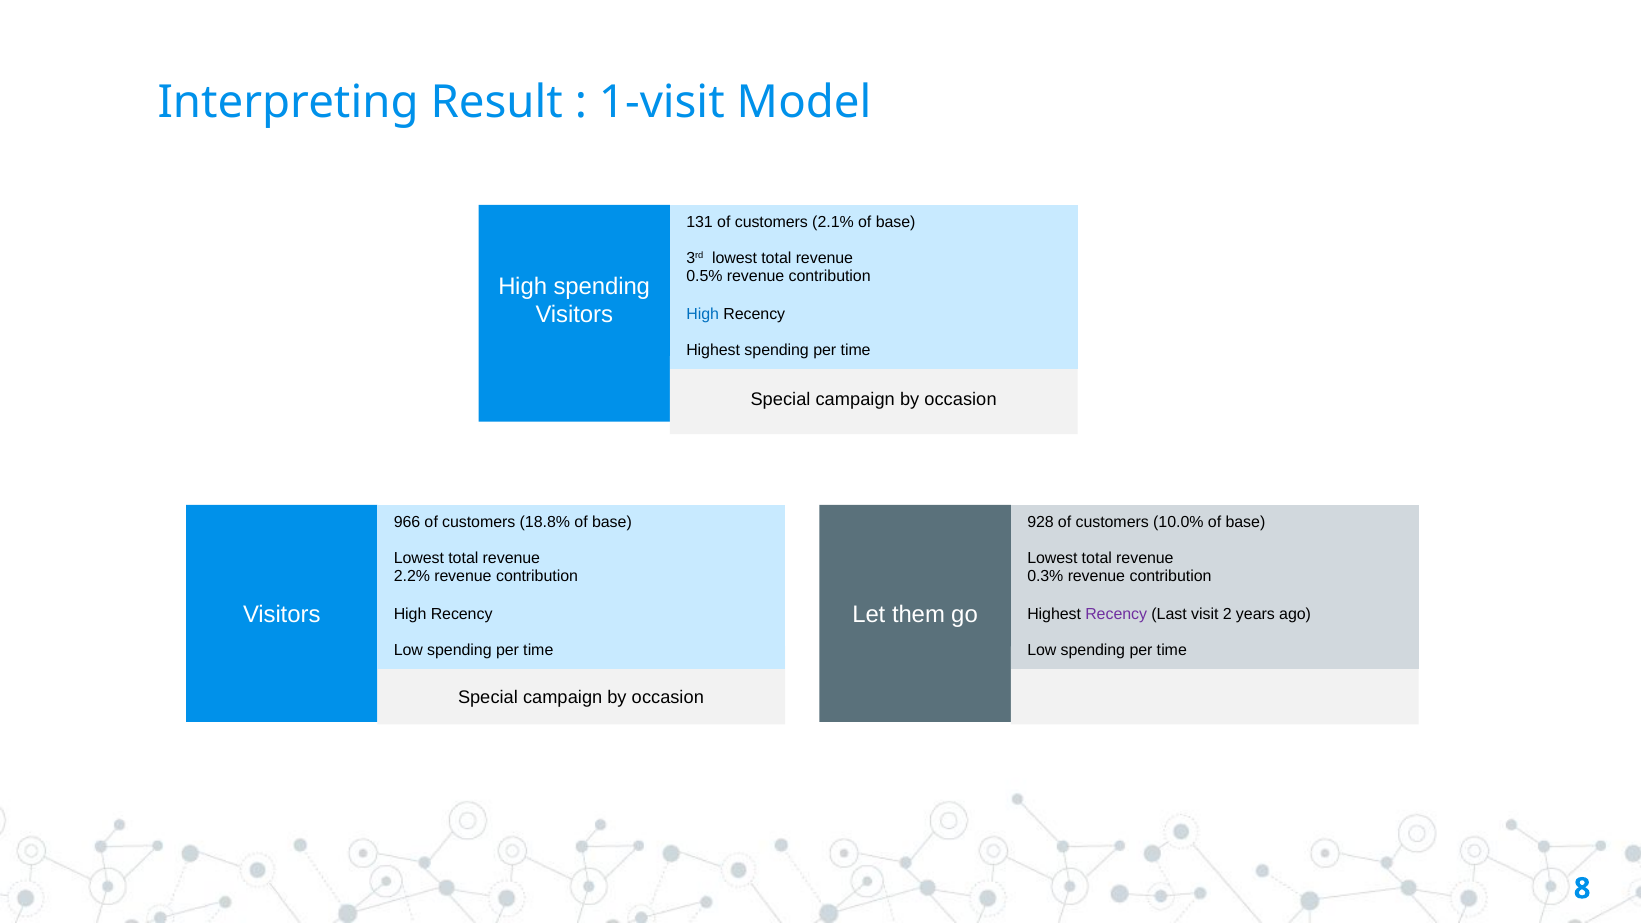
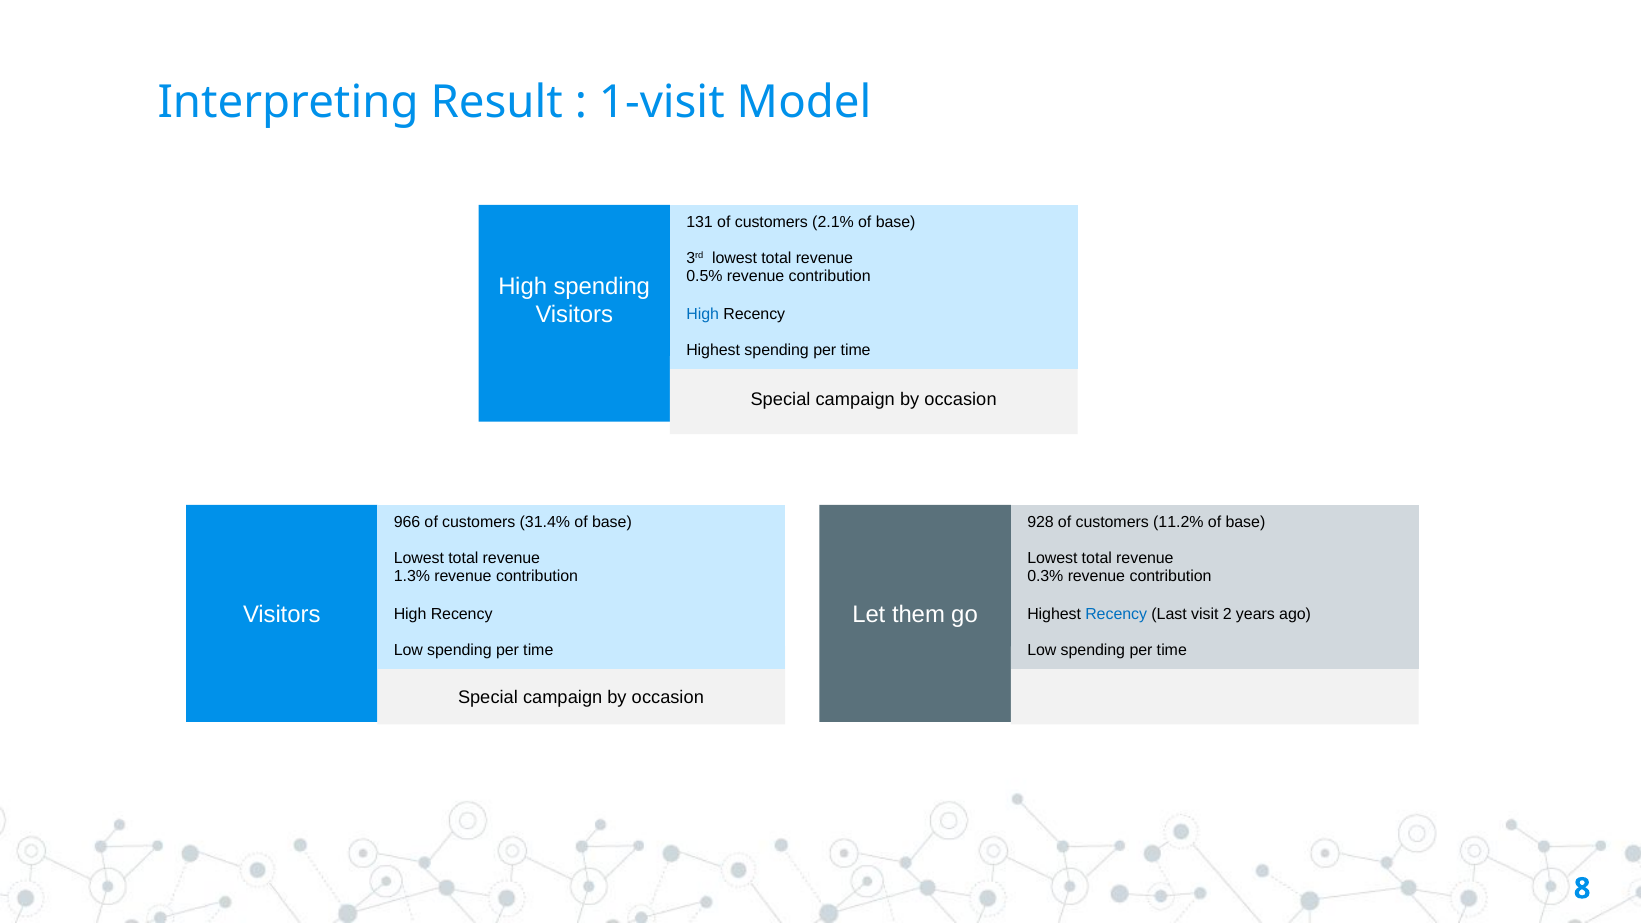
18.8%: 18.8% -> 31.4%
10.0%: 10.0% -> 11.2%
2.2%: 2.2% -> 1.3%
Recency at (1116, 614) colour: purple -> blue
